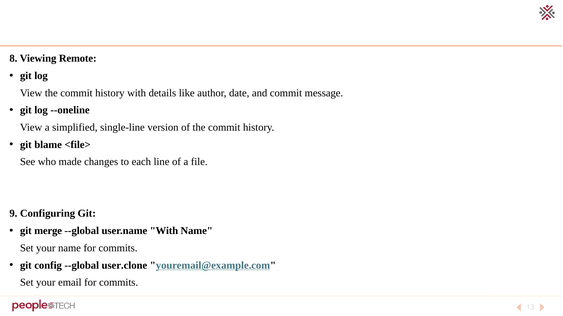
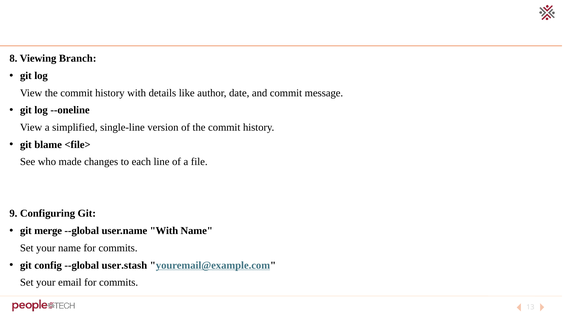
Remote: Remote -> Branch
user.clone: user.clone -> user.stash
